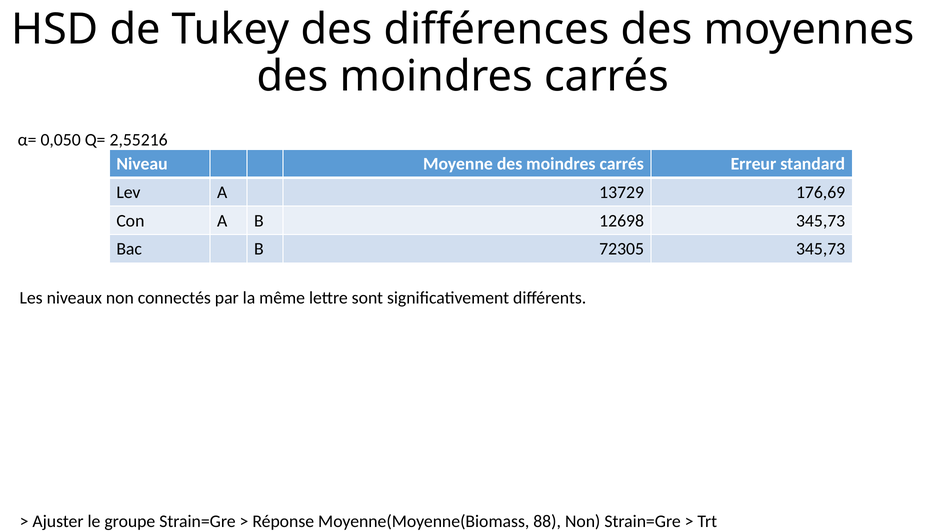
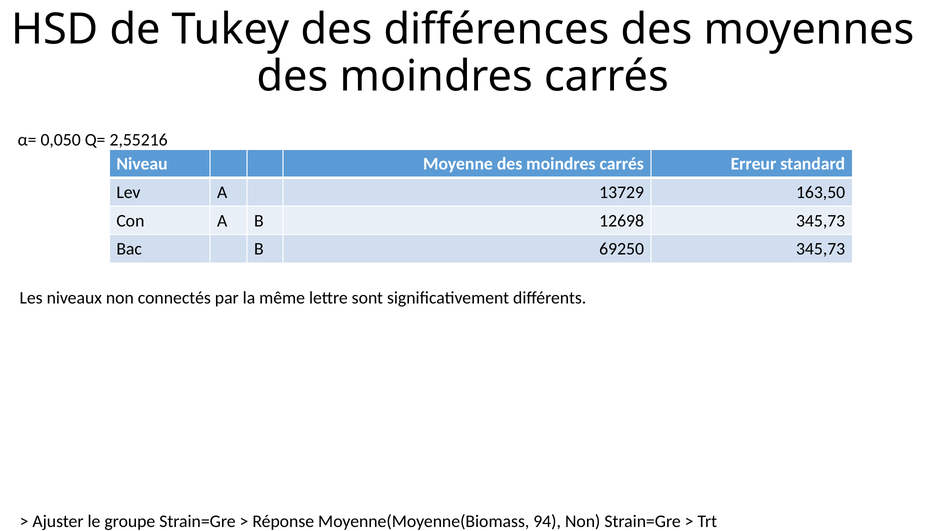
176,69: 176,69 -> 163,50
72305: 72305 -> 69250
88: 88 -> 94
